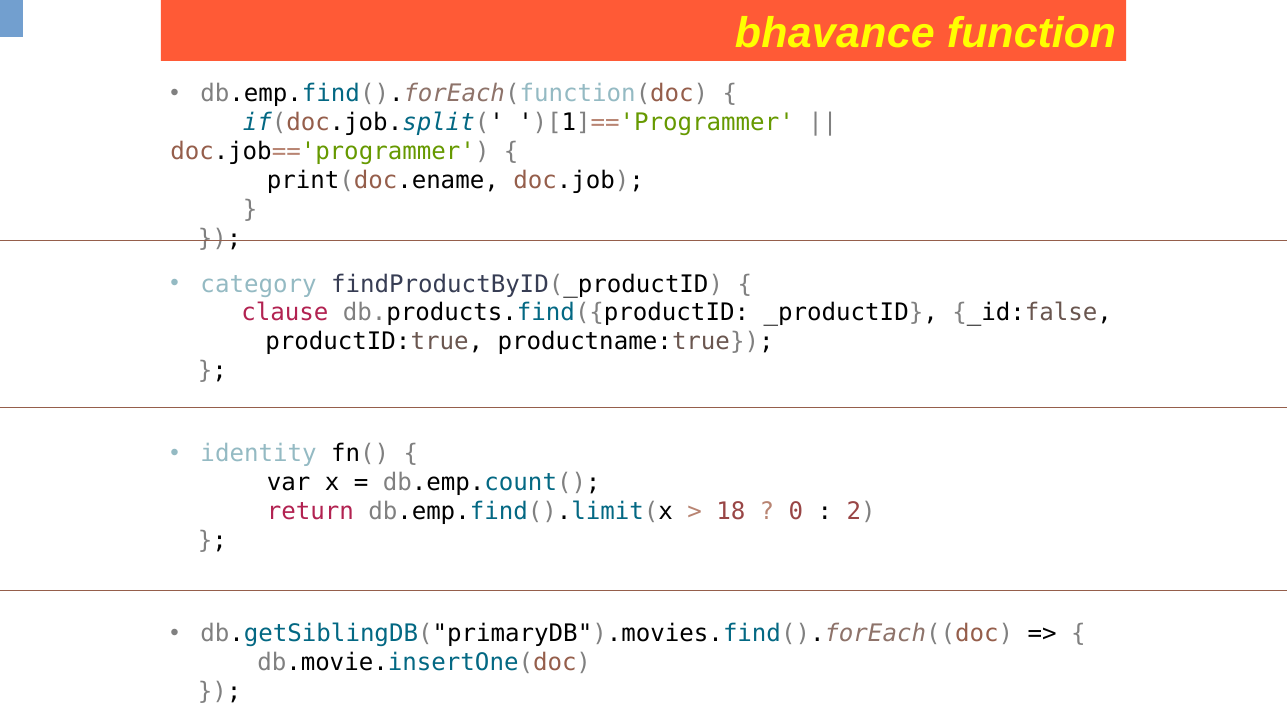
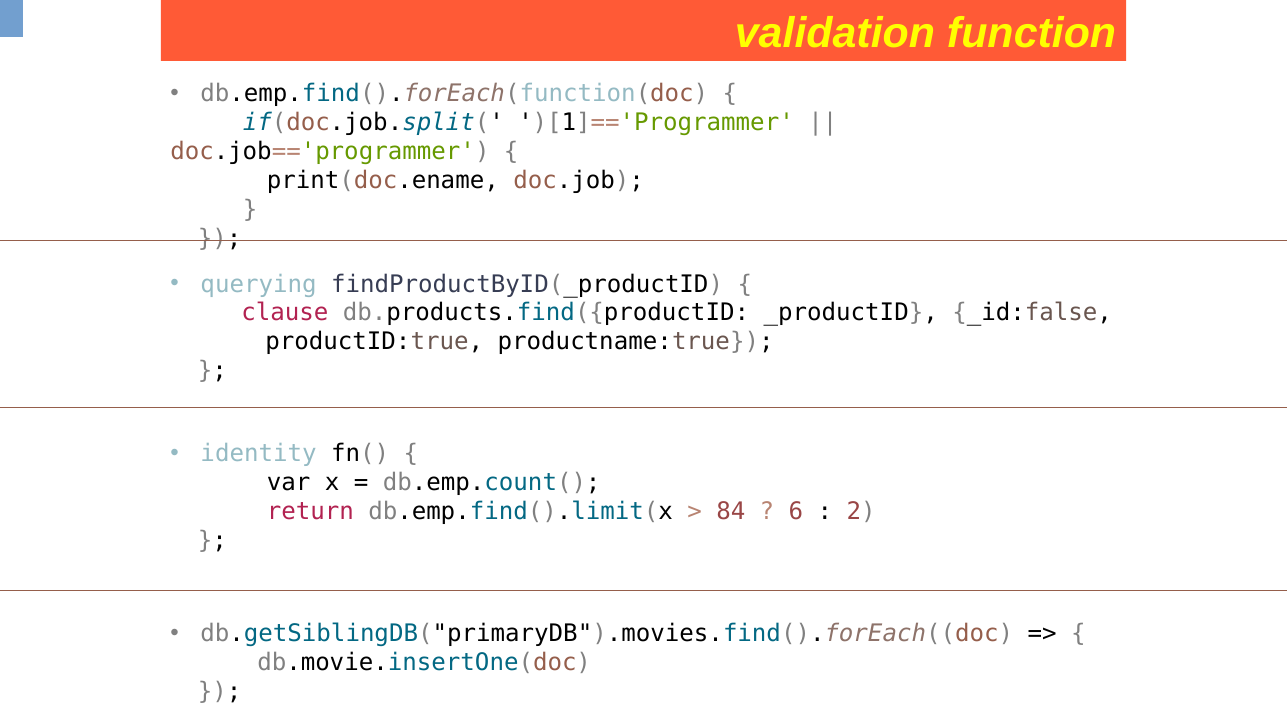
bhavance: bhavance -> validation
category: category -> querying
18: 18 -> 84
0: 0 -> 6
